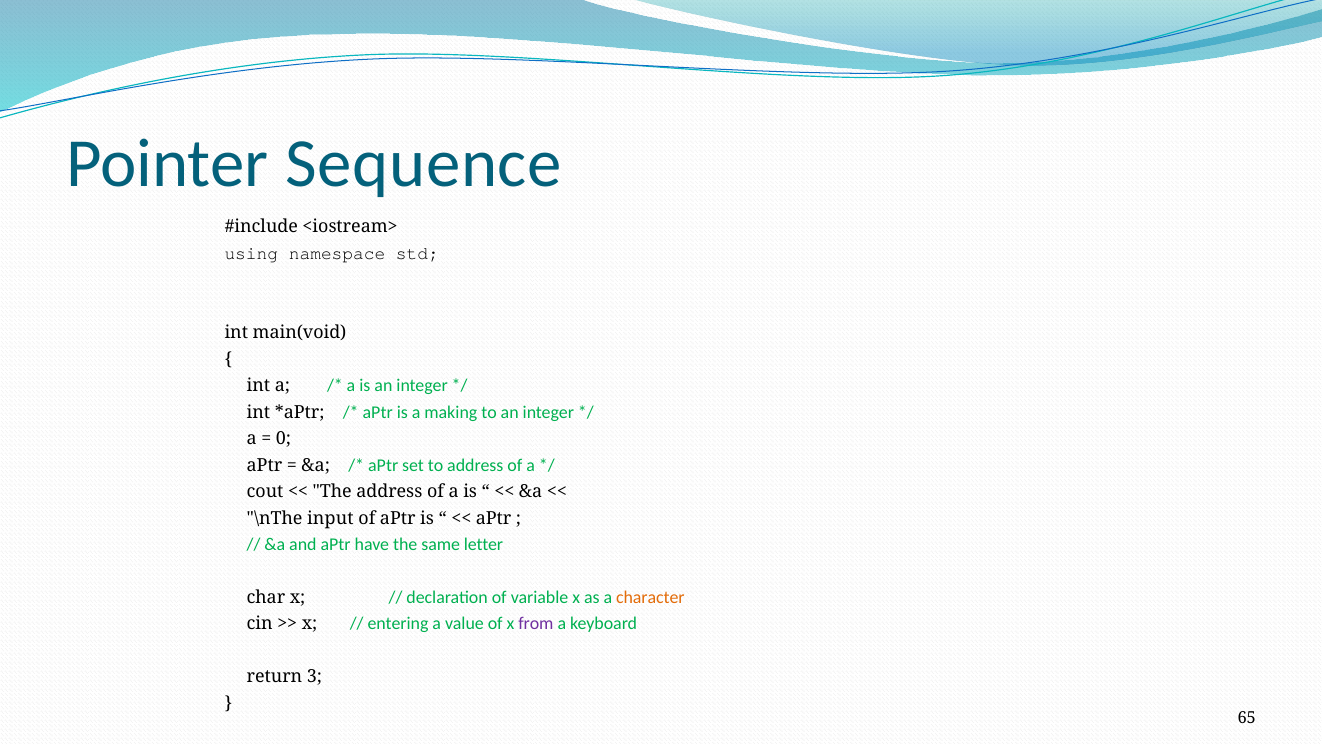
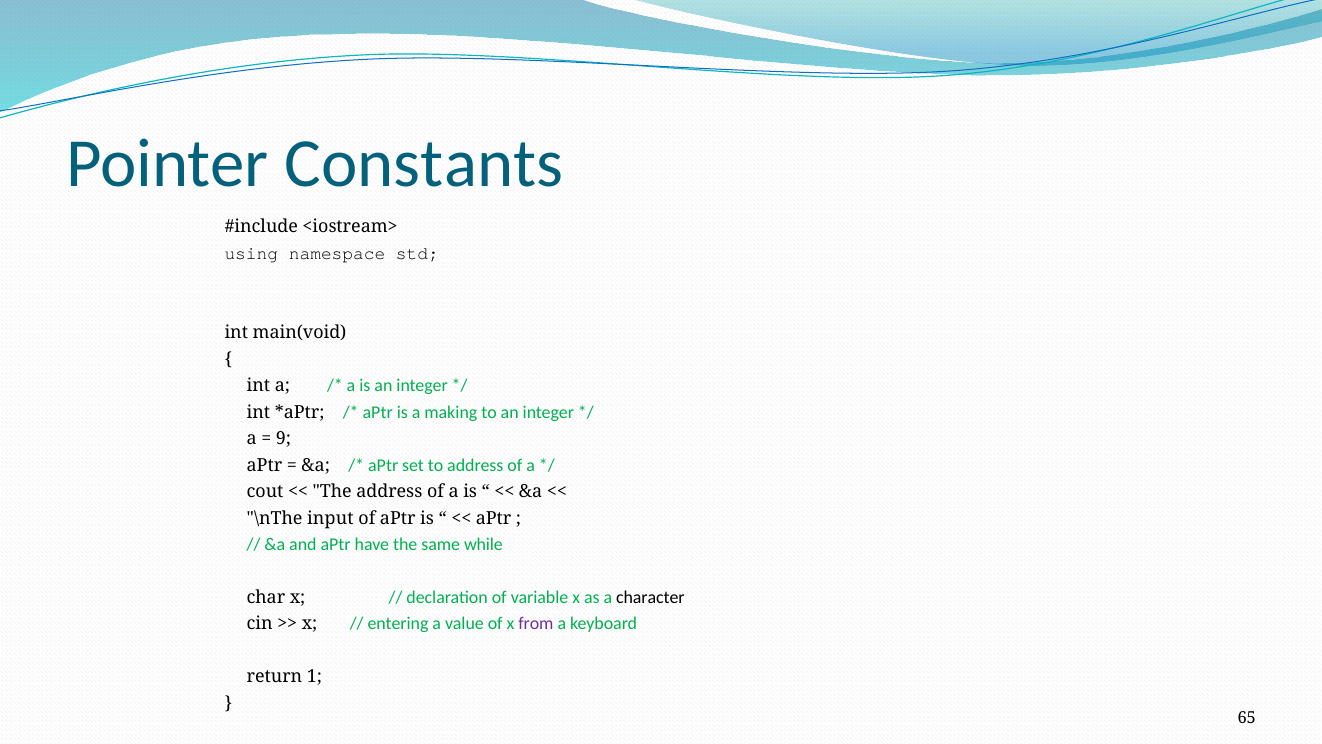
Sequence: Sequence -> Constants
0: 0 -> 9
letter: letter -> while
character colour: orange -> black
3: 3 -> 1
